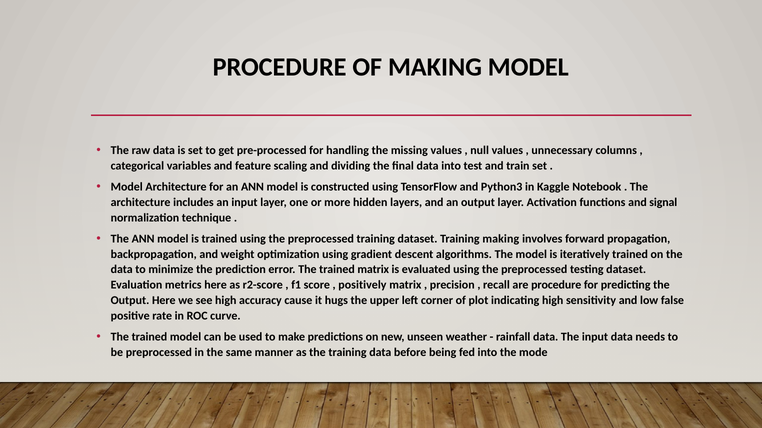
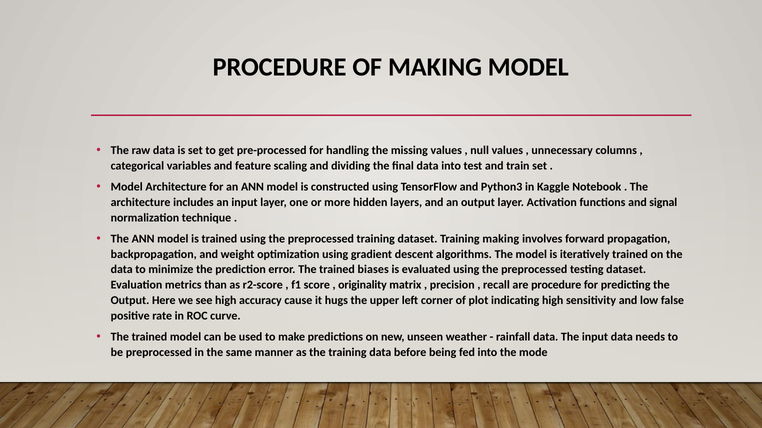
trained matrix: matrix -> biases
metrics here: here -> than
positively: positively -> originality
